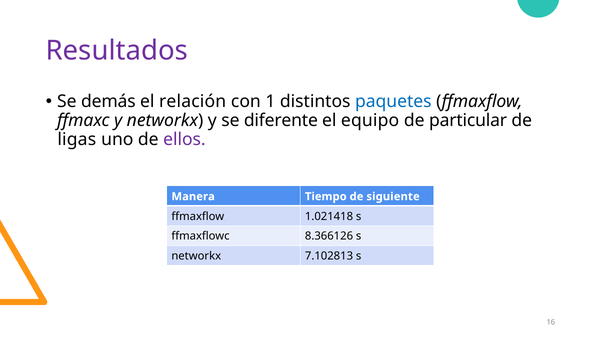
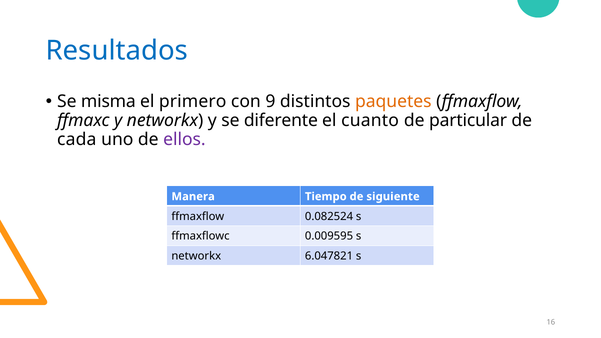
Resultados colour: purple -> blue
demás: demás -> misma
relación: relación -> primero
1: 1 -> 9
paquetes colour: blue -> orange
equipo: equipo -> cuanto
ligas: ligas -> cada
1.021418: 1.021418 -> 0.082524
8.366126: 8.366126 -> 0.009595
7.102813: 7.102813 -> 6.047821
